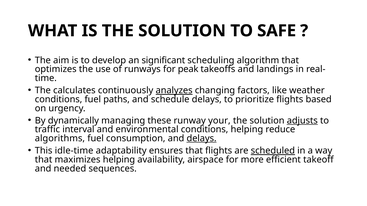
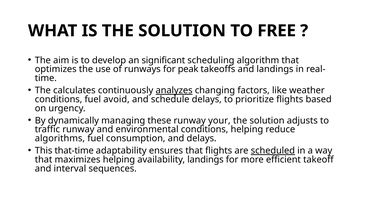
SAFE: SAFE -> FREE
paths: paths -> avoid
adjusts underline: present -> none
traffic interval: interval -> runway
delays at (202, 139) underline: present -> none
idle-time: idle-time -> that-time
availability airspace: airspace -> landings
needed: needed -> interval
